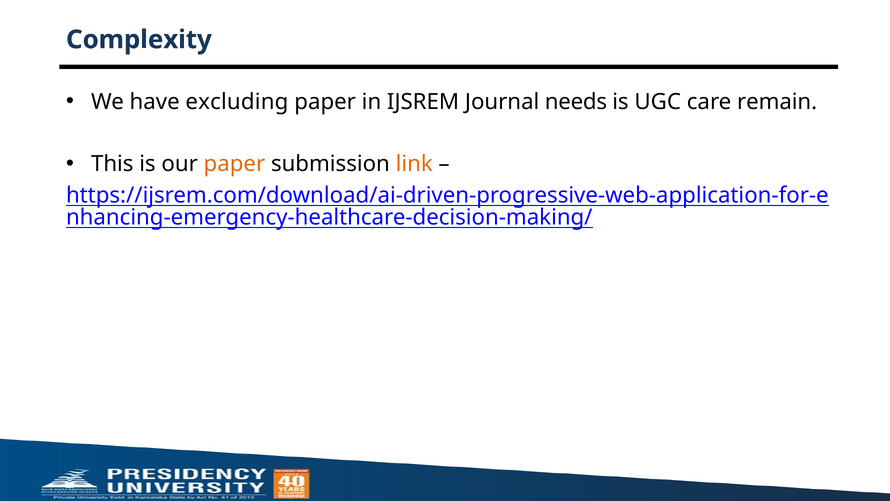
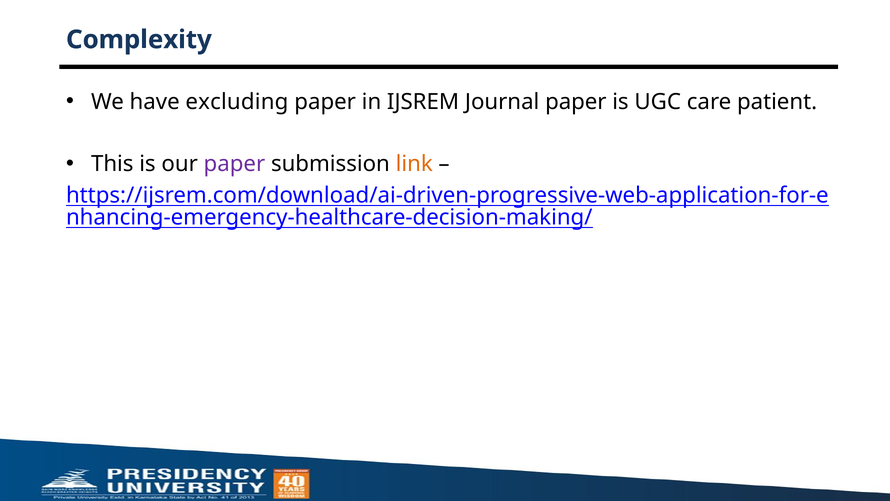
Journal needs: needs -> paper
remain: remain -> patient
paper at (234, 164) colour: orange -> purple
